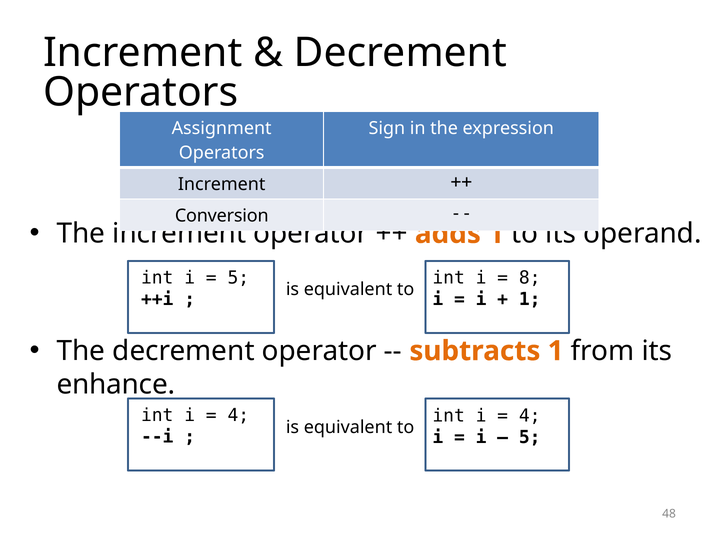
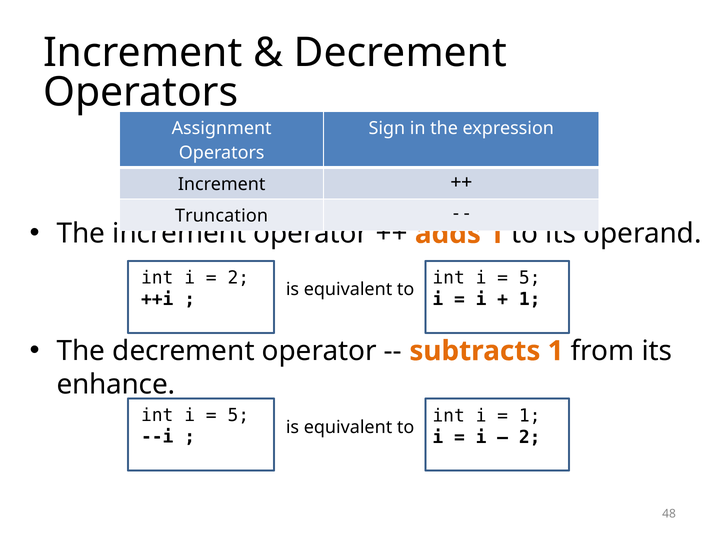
Conversion: Conversion -> Truncation
5 at (238, 278): 5 -> 2
8 at (530, 278): 8 -> 5
4 at (238, 416): 4 -> 5
4 at (530, 416): 4 -> 1
5 at (530, 438): 5 -> 2
